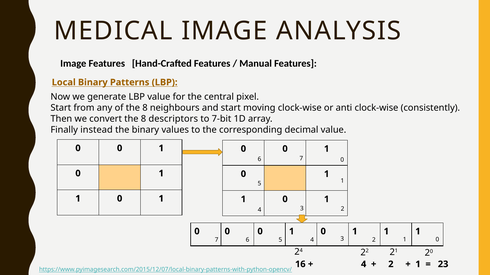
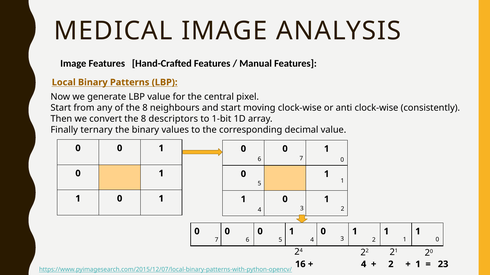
7-bit: 7-bit -> 1-bit
instead: instead -> ternary
